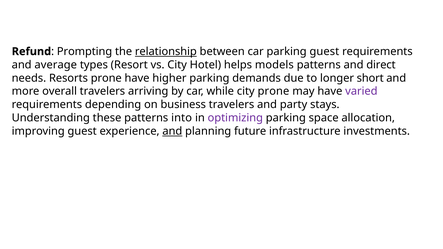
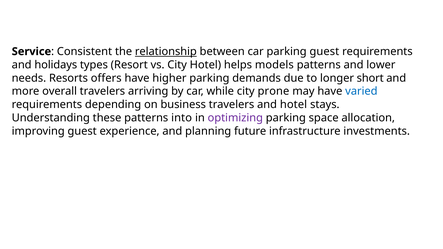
Refund: Refund -> Service
Prompting: Prompting -> Consistent
average: average -> holidays
direct: direct -> lower
Resorts prone: prone -> offers
varied colour: purple -> blue
and party: party -> hotel
and at (172, 131) underline: present -> none
